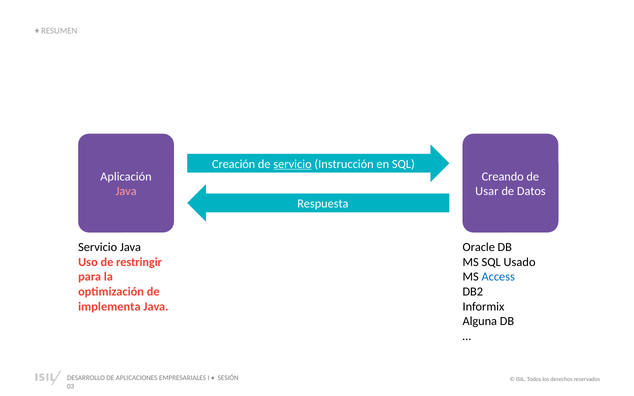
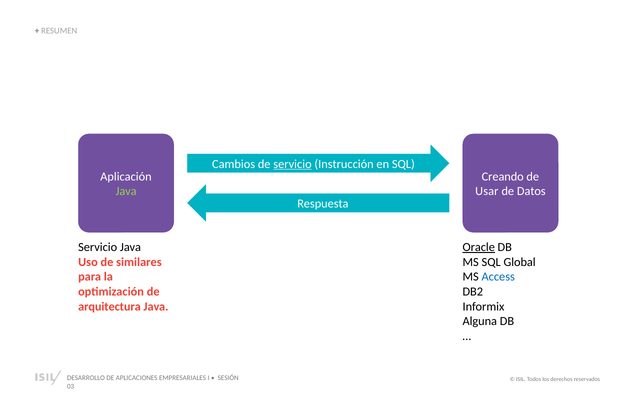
Creación: Creación -> Cambios
Java at (126, 191) colour: pink -> light green
Oracle underline: none -> present
restringir: restringir -> similares
Usado: Usado -> Global
implementa: implementa -> arquitectura
